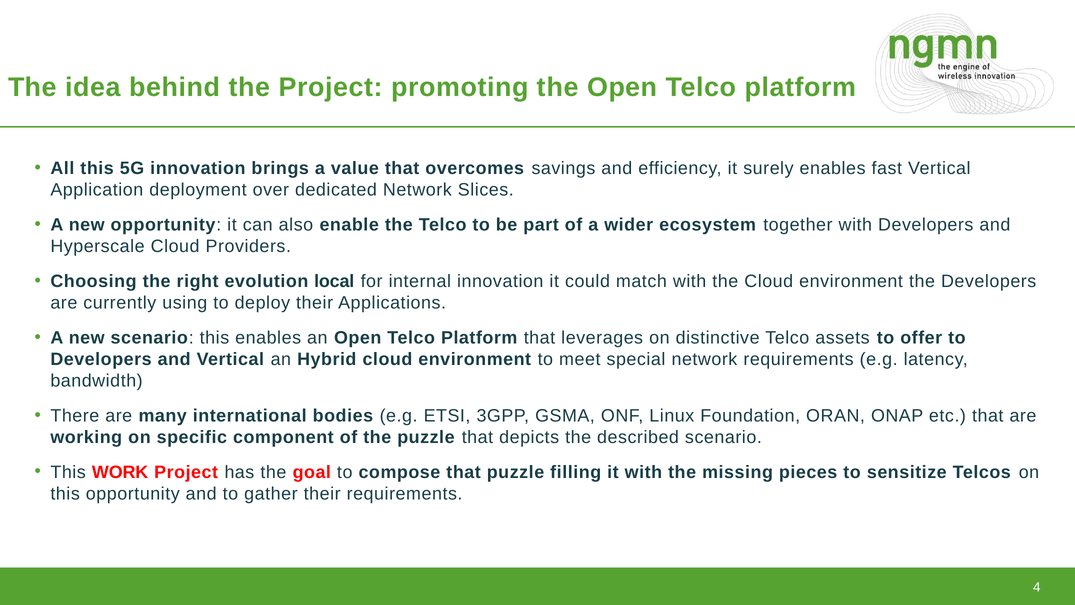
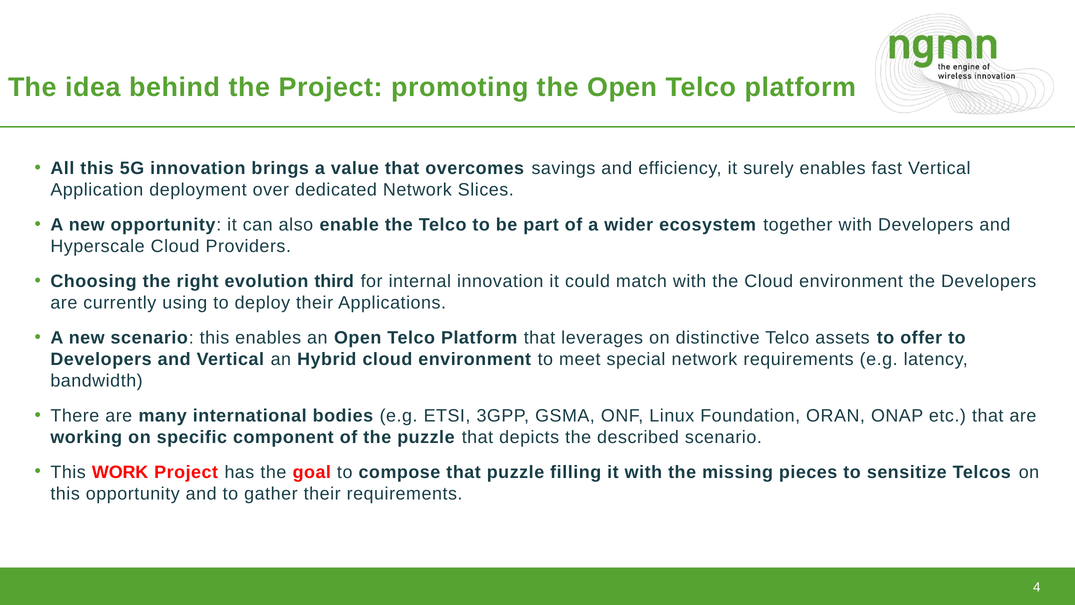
local: local -> third
